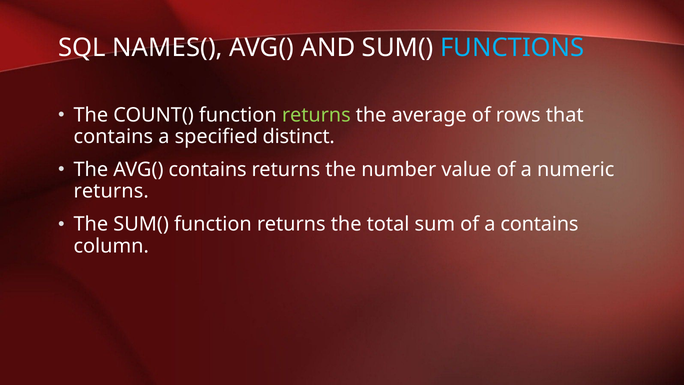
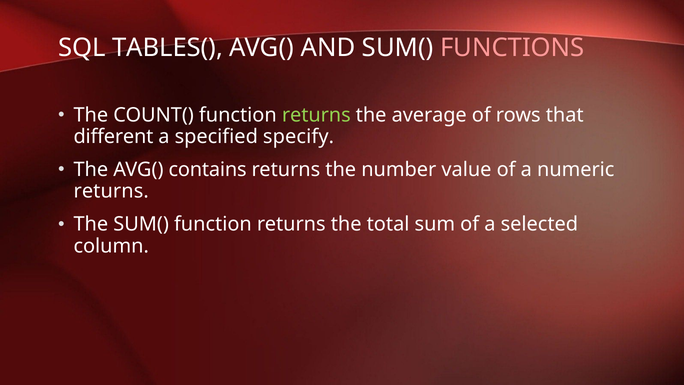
NAMES(: NAMES( -> TABLES(
FUNCTIONS colour: light blue -> pink
contains at (113, 137): contains -> different
distinct: distinct -> specify
a contains: contains -> selected
